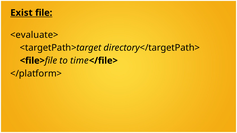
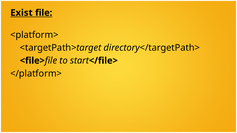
<evaluate>: <evaluate> -> <platform>
time: time -> start
